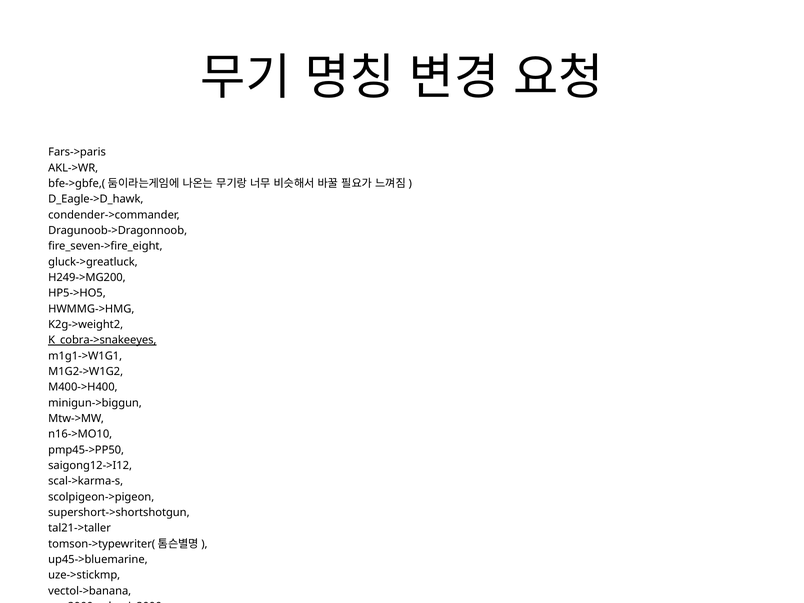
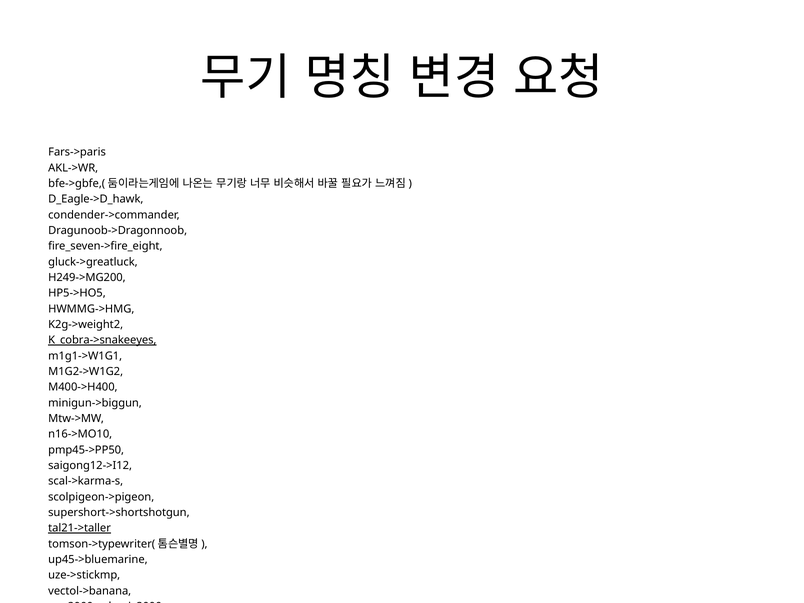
tal21->taller underline: none -> present
